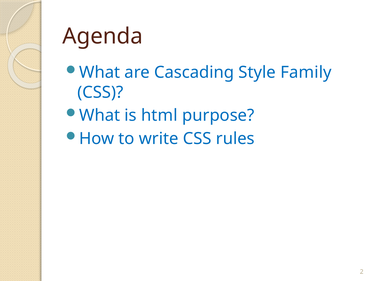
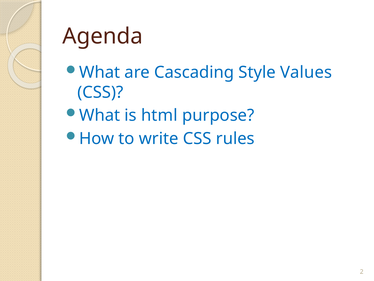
Family: Family -> Values
